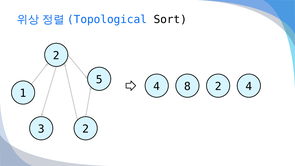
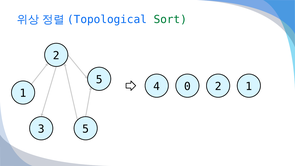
Sort colour: black -> green
8: 8 -> 0
2 4: 4 -> 1
3 2: 2 -> 5
